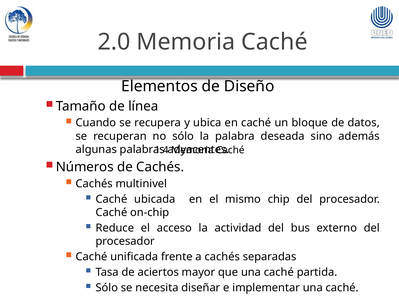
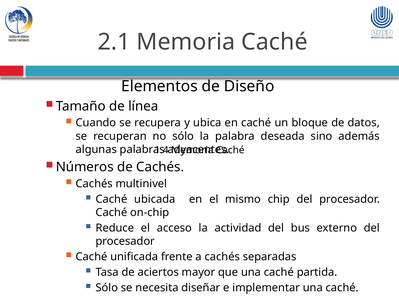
2.0: 2.0 -> 2.1
